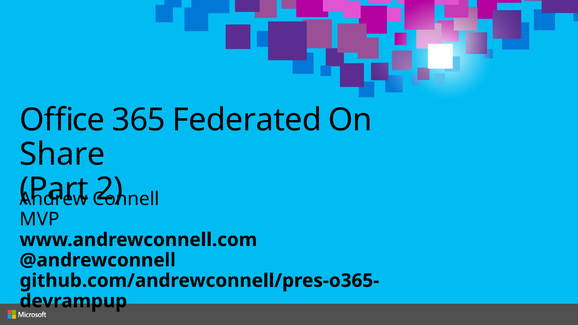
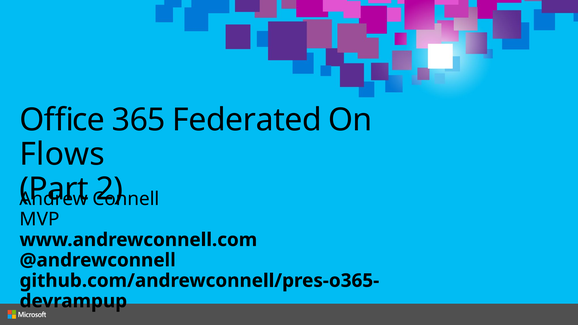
Share: Share -> Flows
